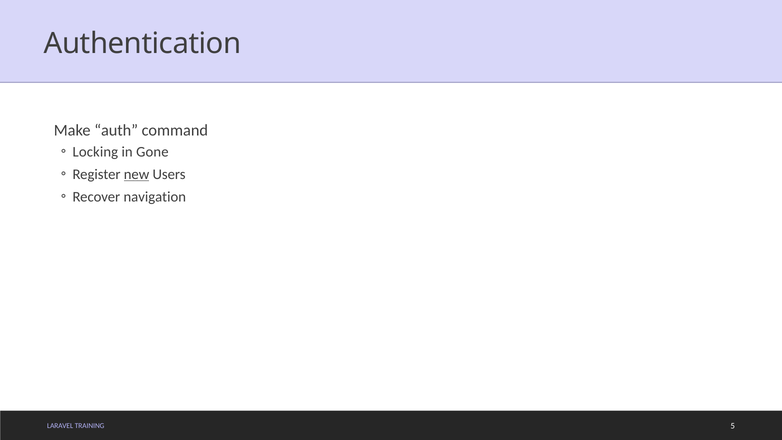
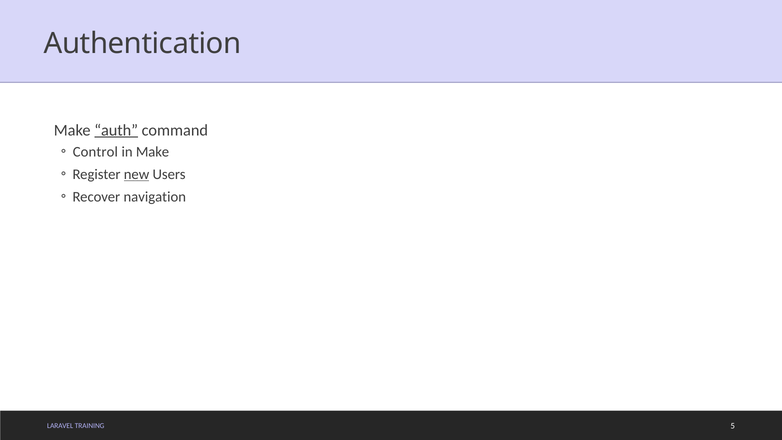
auth underline: none -> present
Locking: Locking -> Control
in Gone: Gone -> Make
